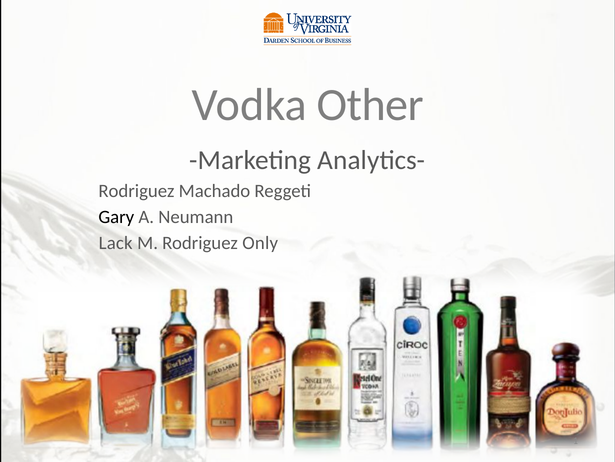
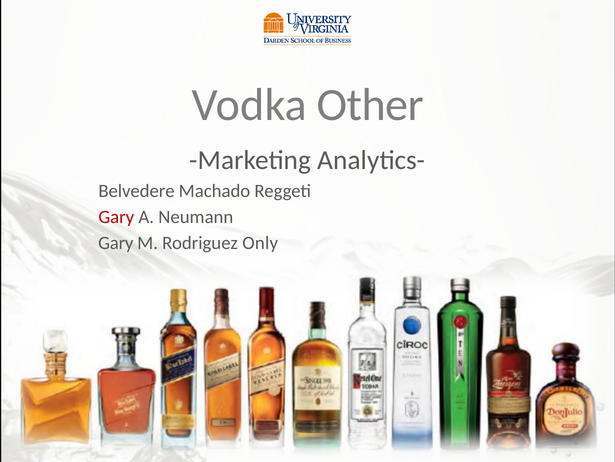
Rodriguez at (136, 191): Rodriguez -> Belvedere
Gary at (116, 217) colour: black -> red
Lack at (116, 243): Lack -> Gary
